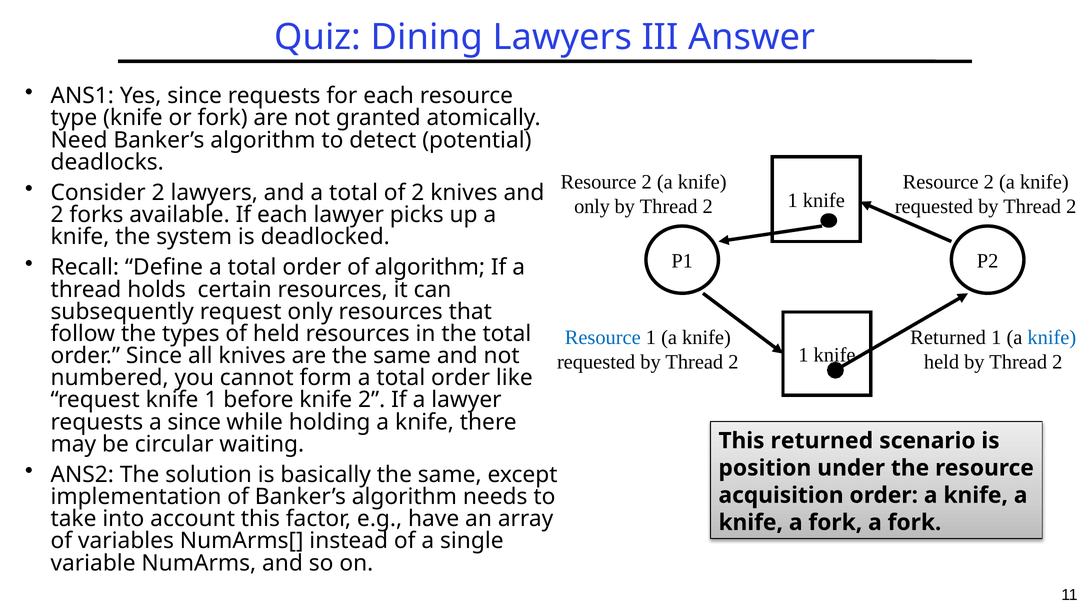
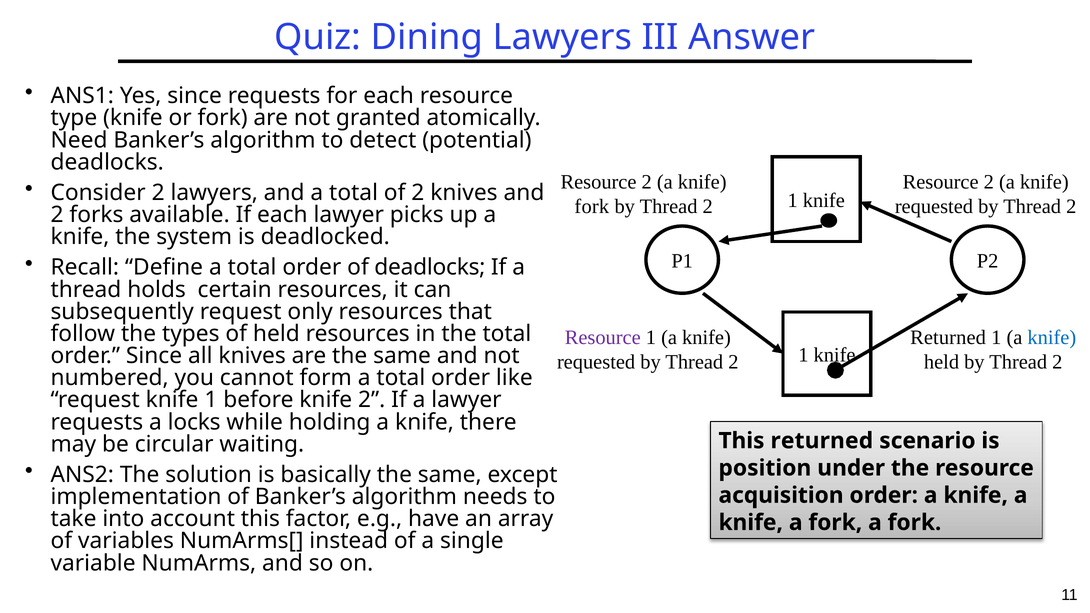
only at (592, 207): only -> fork
of algorithm: algorithm -> deadlocks
Resource at (603, 337) colour: blue -> purple
a since: since -> locks
